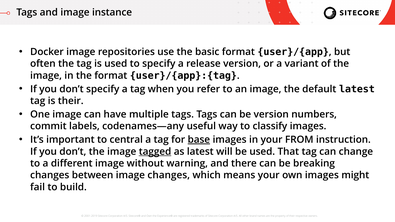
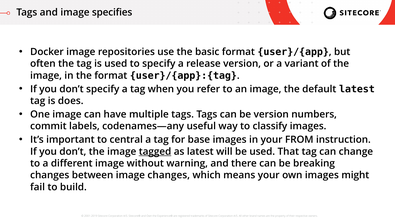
instance: instance -> specifies
is their: their -> does
base underline: present -> none
